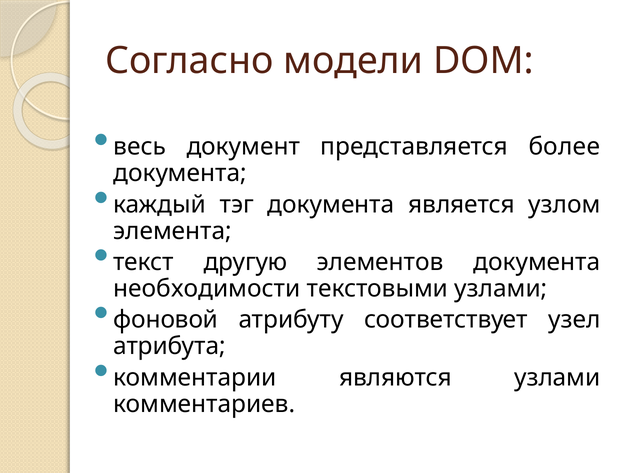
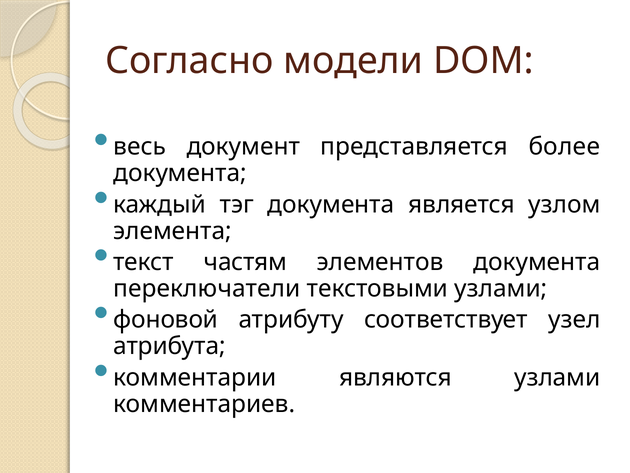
другую: другую -> частям
необходимости: необходимости -> переключатели
